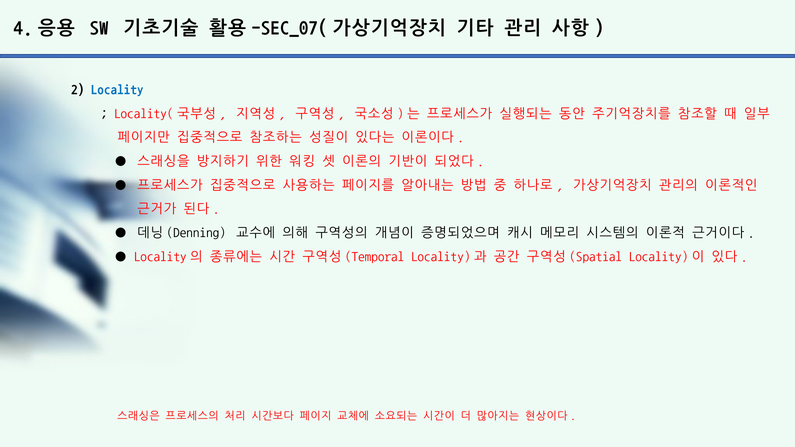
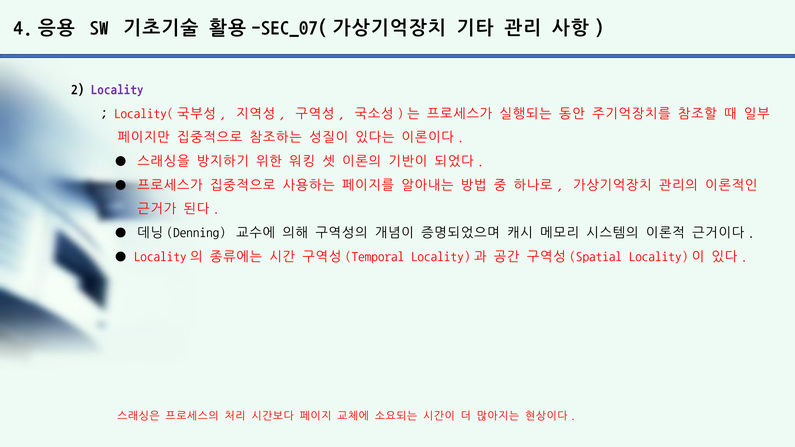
Locality colour: blue -> purple
